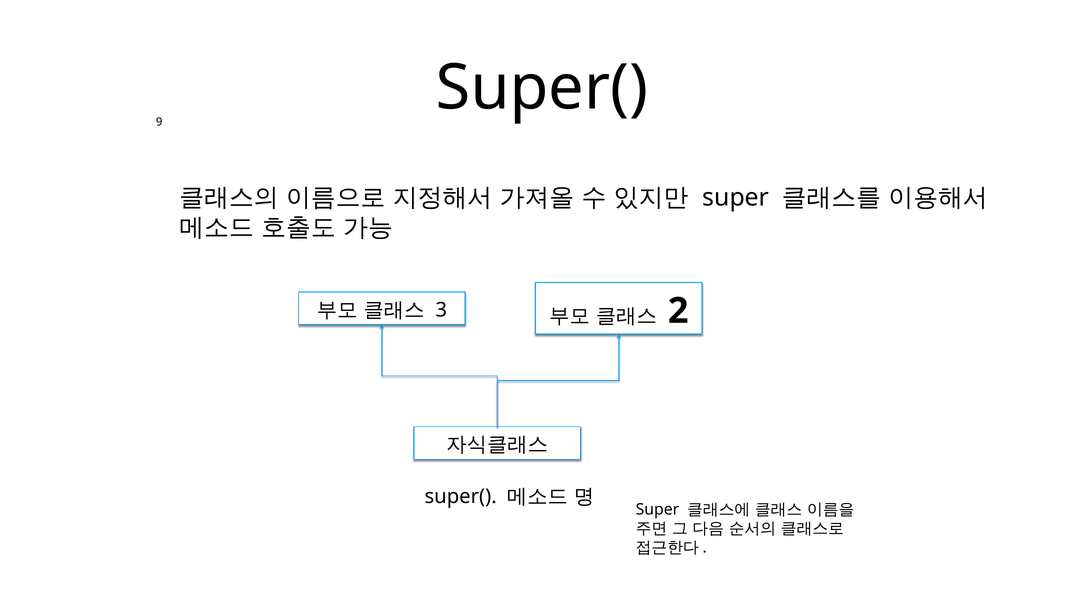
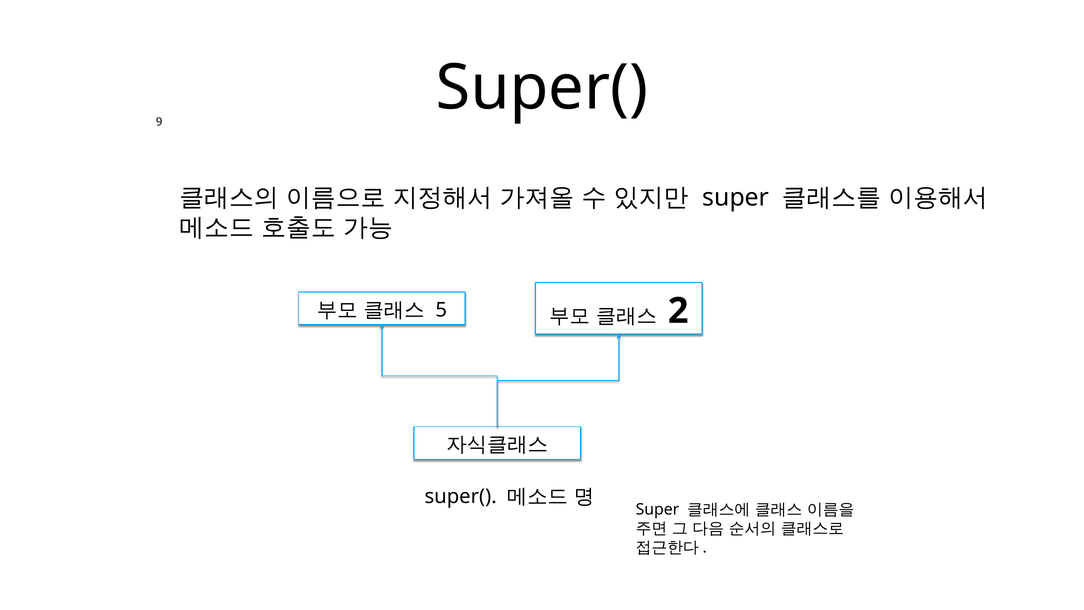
3: 3 -> 5
